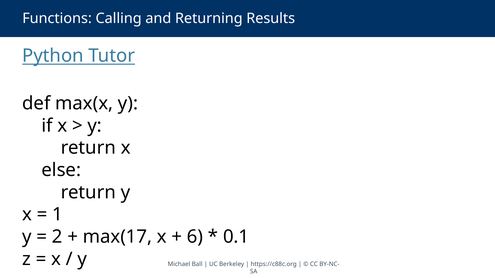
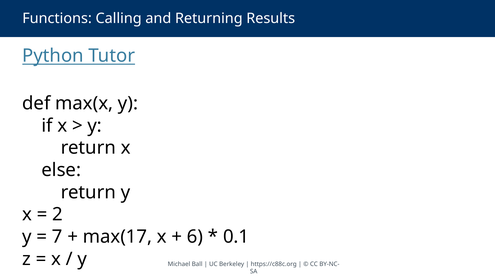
1: 1 -> 2
2: 2 -> 7
